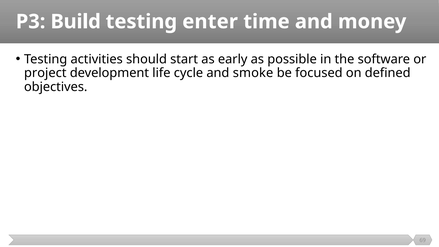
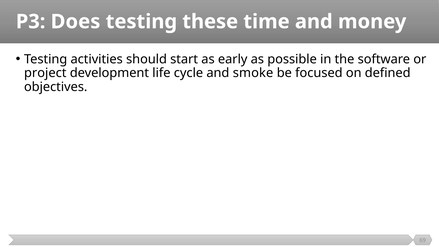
Build: Build -> Does
enter: enter -> these
